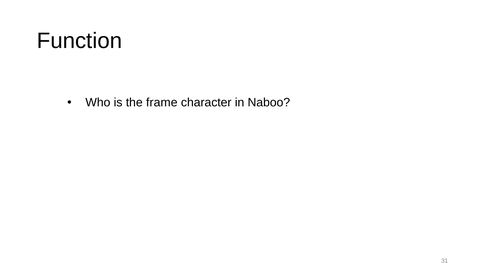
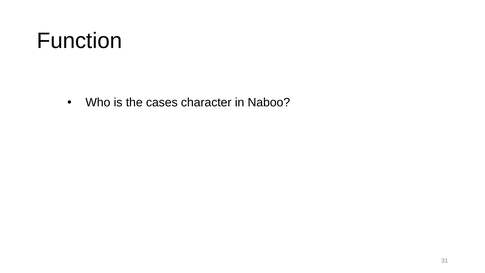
frame: frame -> cases
